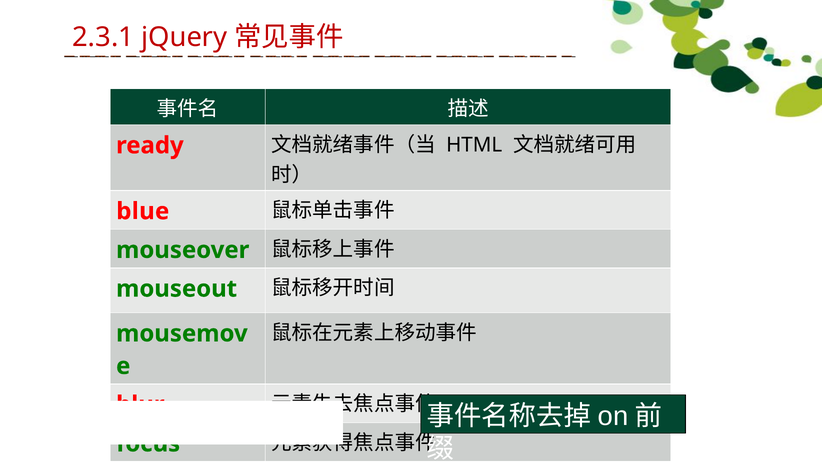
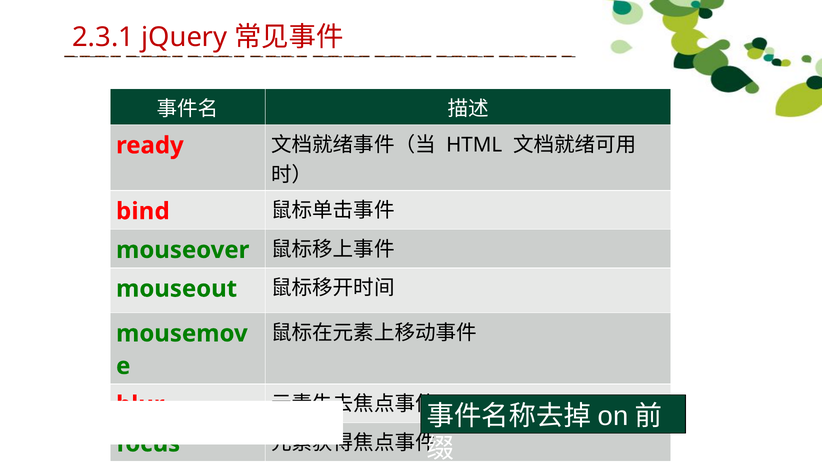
blue: blue -> bind
